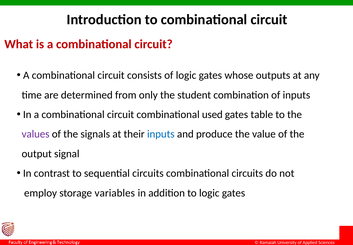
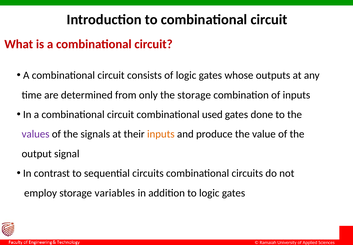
the student: student -> storage
table: table -> done
inputs at (161, 134) colour: blue -> orange
